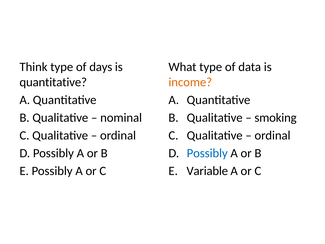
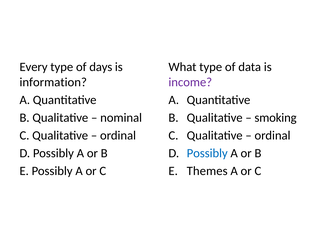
Think: Think -> Every
quantitative at (53, 82): quantitative -> information
income colour: orange -> purple
Variable: Variable -> Themes
